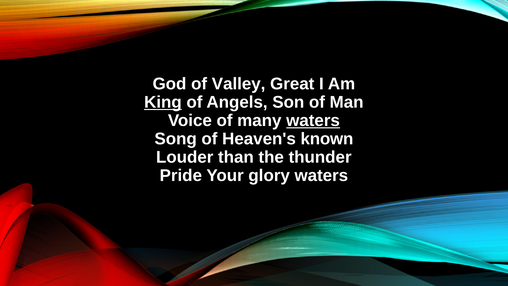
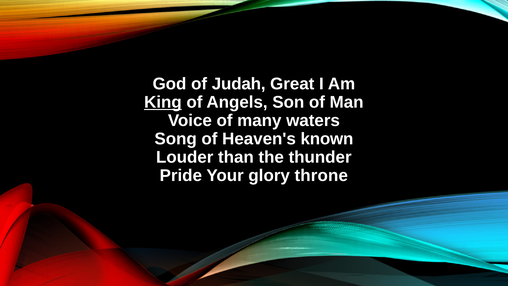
Valley: Valley -> Judah
waters at (313, 120) underline: present -> none
glory waters: waters -> throne
